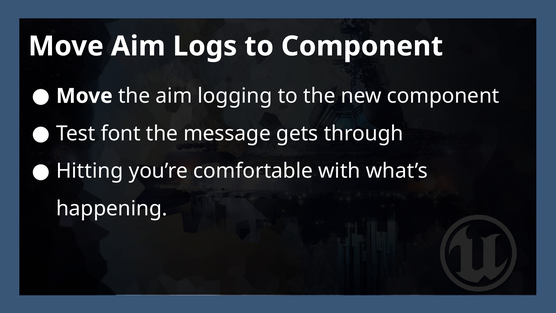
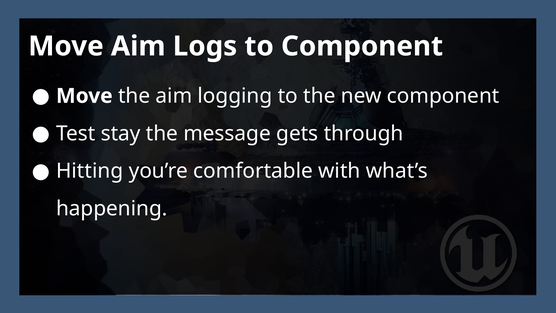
font: font -> stay
